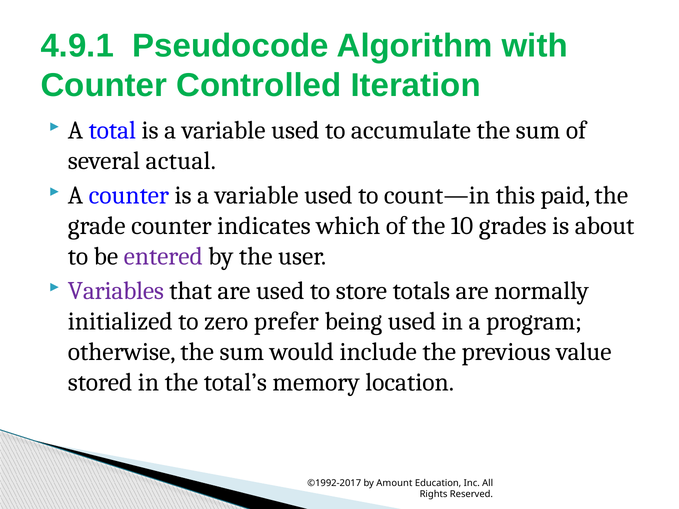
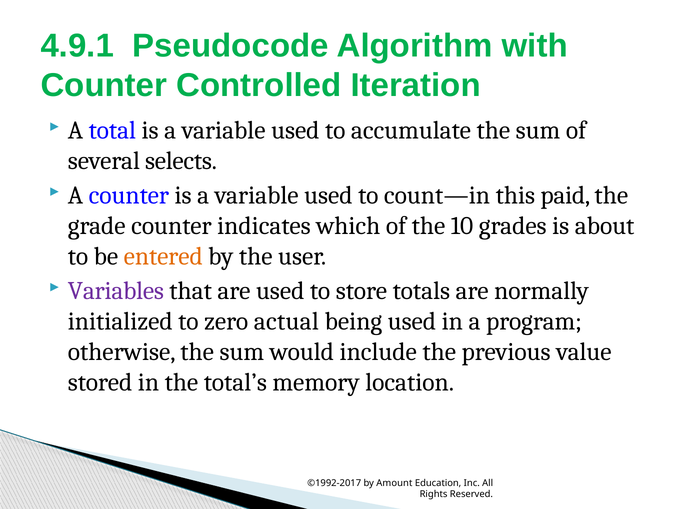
actual: actual -> selects
entered colour: purple -> orange
prefer: prefer -> actual
